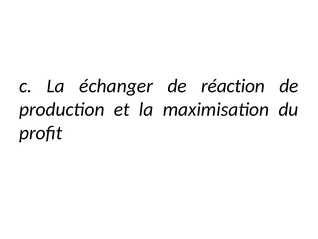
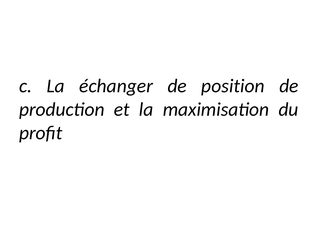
réaction: réaction -> position
